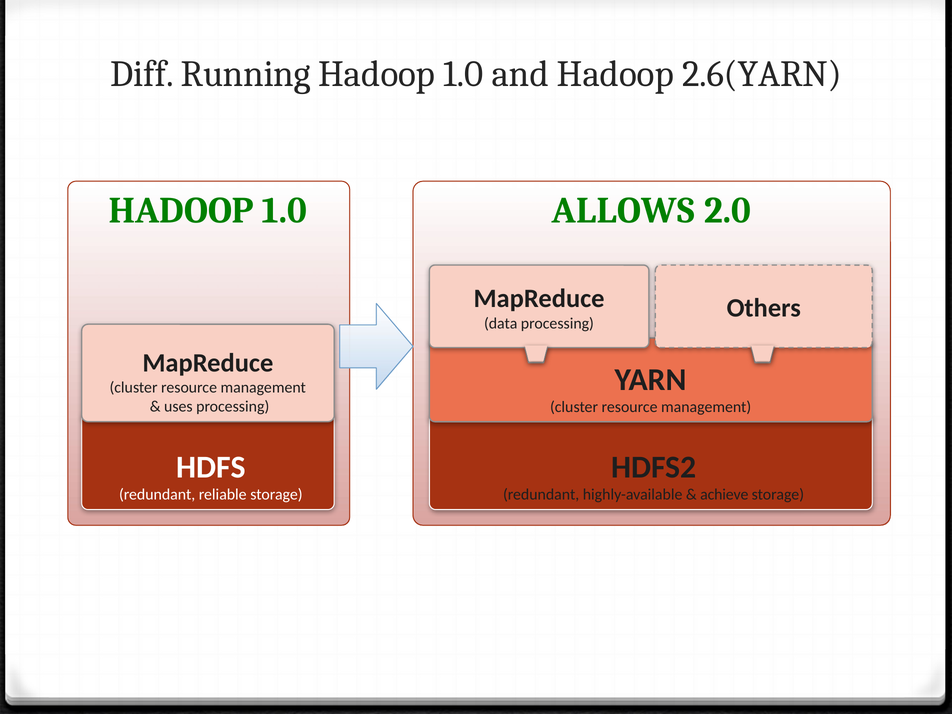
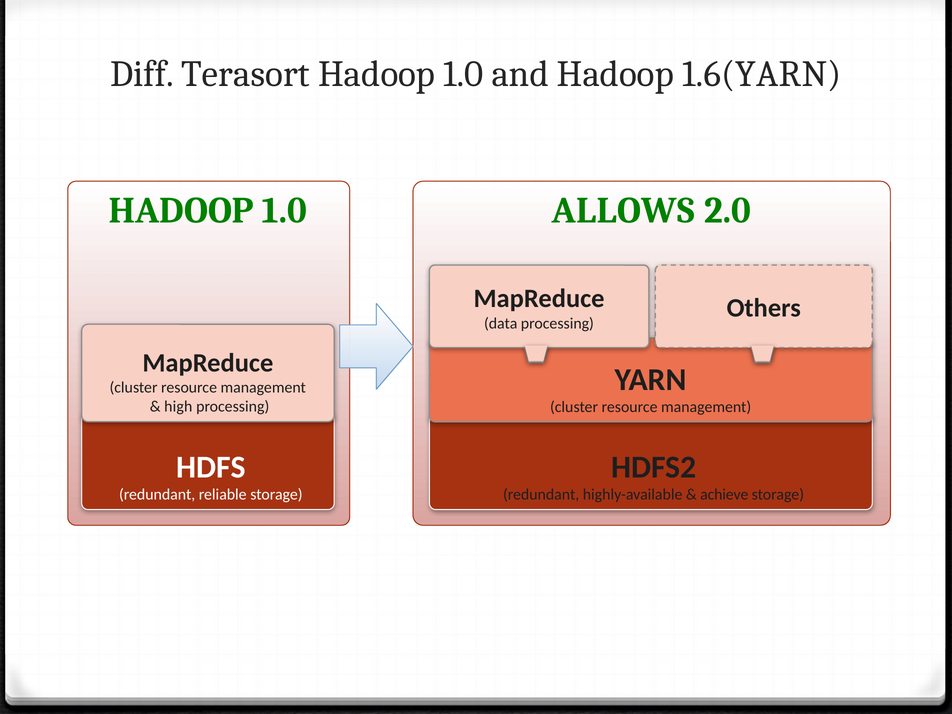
Running: Running -> Terasort
2.6(YARN: 2.6(YARN -> 1.6(YARN
uses: uses -> high
